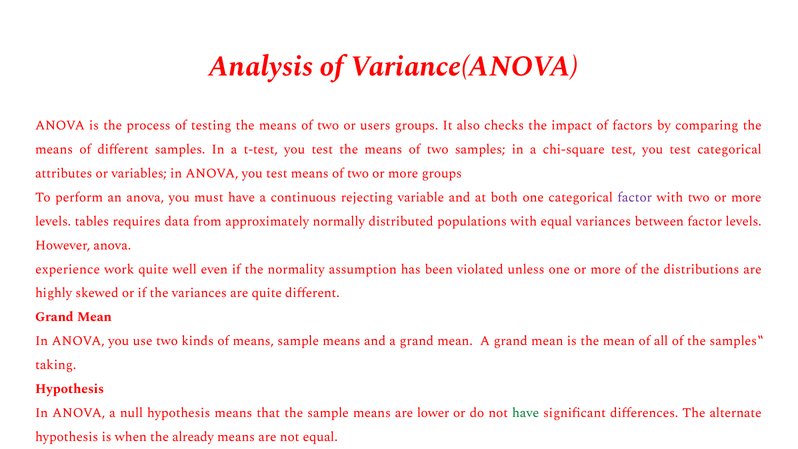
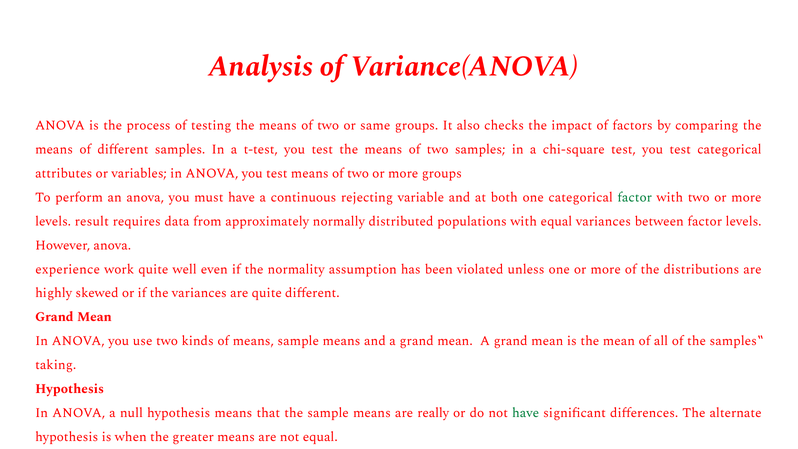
users: users -> same
factor at (635, 197) colour: purple -> green
tables: tables -> result
lower: lower -> really
already: already -> greater
